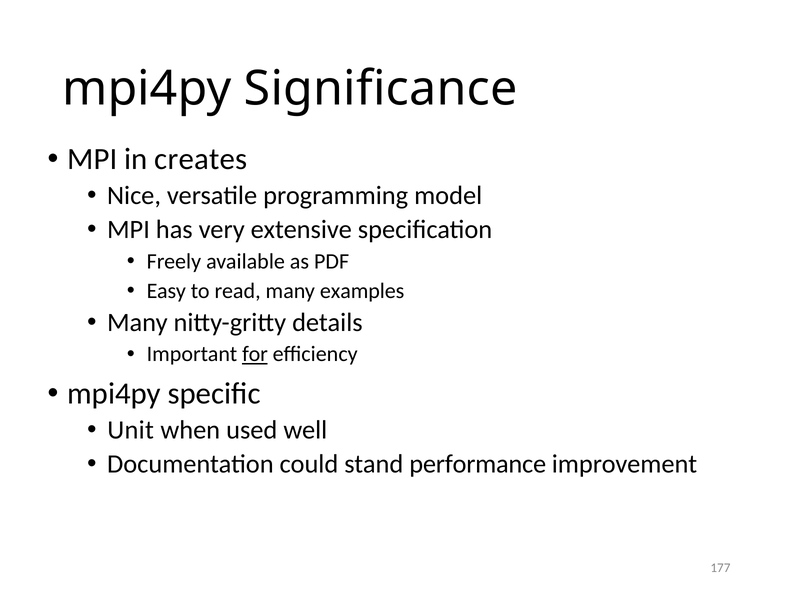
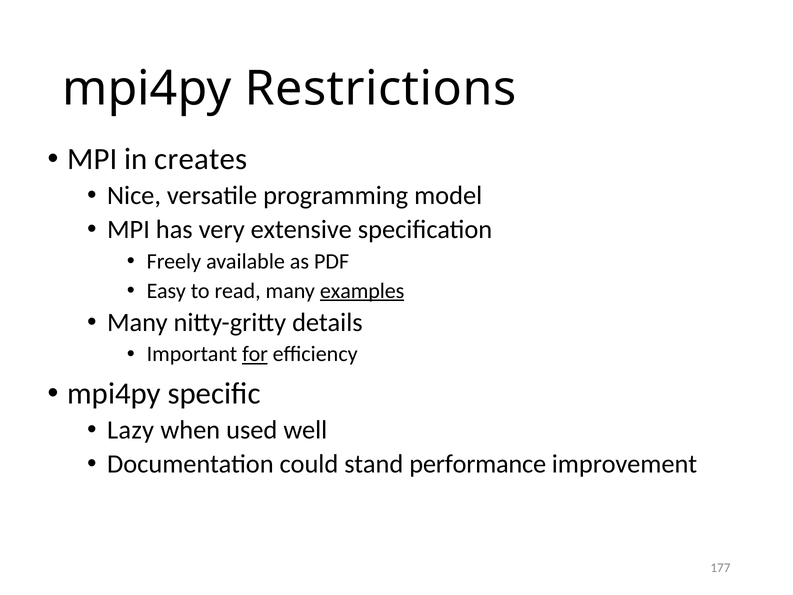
Significance: Significance -> Restrictions
examples underline: none -> present
Unit: Unit -> Lazy
